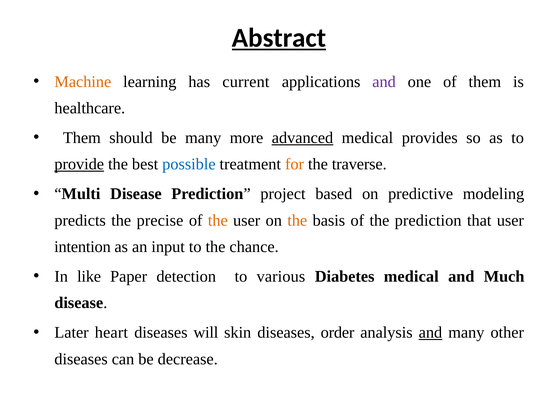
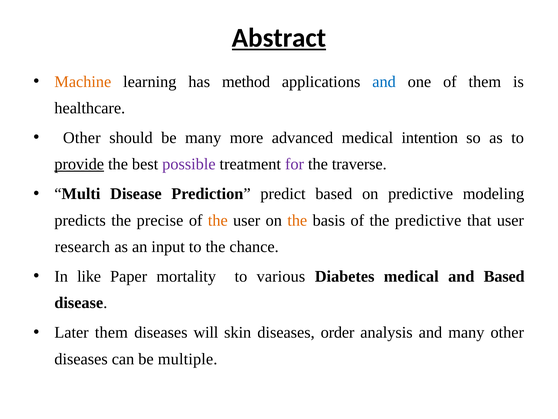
current: current -> method
and at (384, 82) colour: purple -> blue
Them at (82, 138): Them -> Other
advanced underline: present -> none
provides: provides -> intention
possible colour: blue -> purple
for colour: orange -> purple
project: project -> predict
the prediction: prediction -> predictive
intention: intention -> research
detection: detection -> mortality
and Much: Much -> Based
Later heart: heart -> them
and at (430, 332) underline: present -> none
decrease: decrease -> multiple
